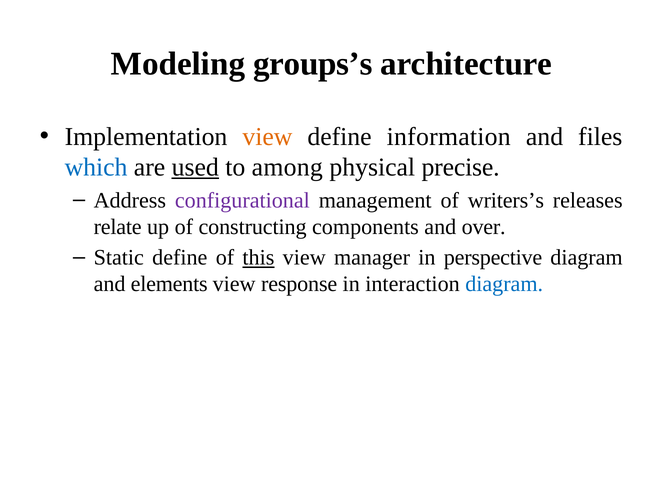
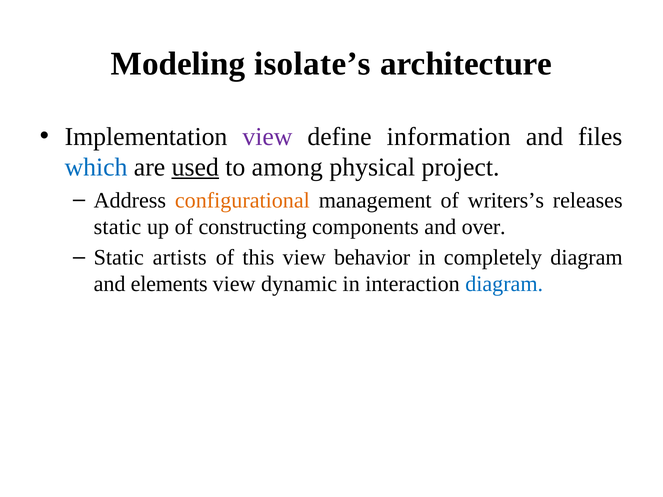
groups’s: groups’s -> isolate’s
view at (267, 137) colour: orange -> purple
precise: precise -> project
configurational colour: purple -> orange
relate at (118, 227): relate -> static
Static define: define -> artists
this underline: present -> none
manager: manager -> behavior
perspective: perspective -> completely
response: response -> dynamic
